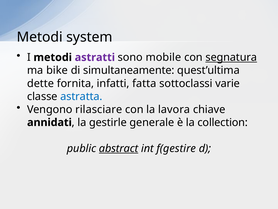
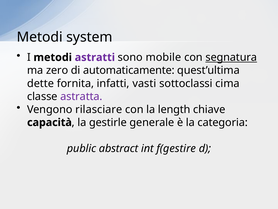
bike: bike -> zero
simultaneamente: simultaneamente -> automaticamente
fatta: fatta -> vasti
varie: varie -> cima
astratta colour: blue -> purple
lavora: lavora -> length
annidati: annidati -> capacità
collection: collection -> categoria
abstract underline: present -> none
